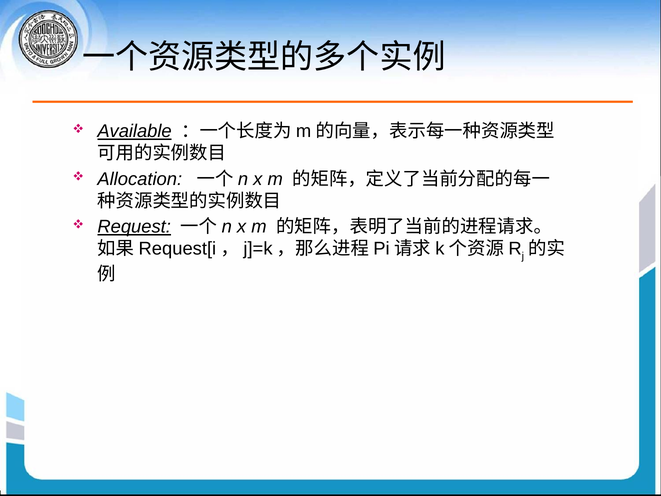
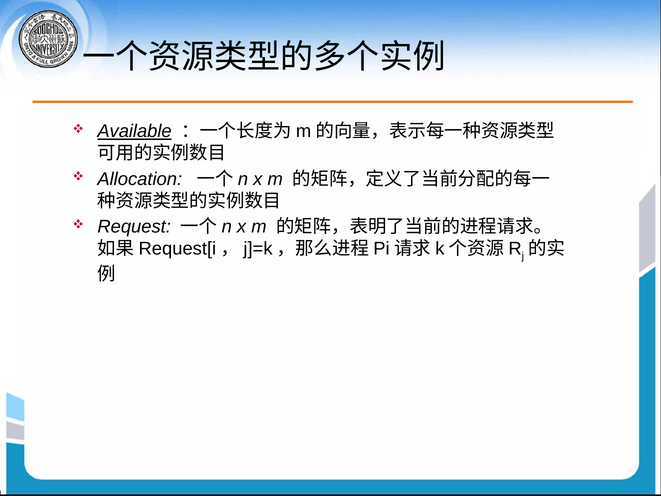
Request underline: present -> none
